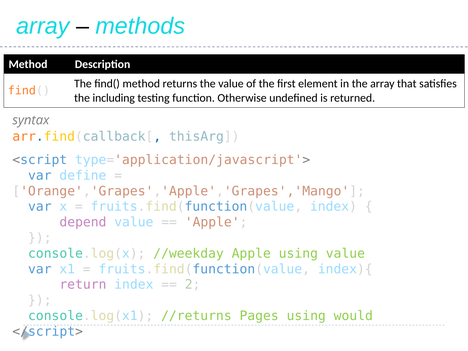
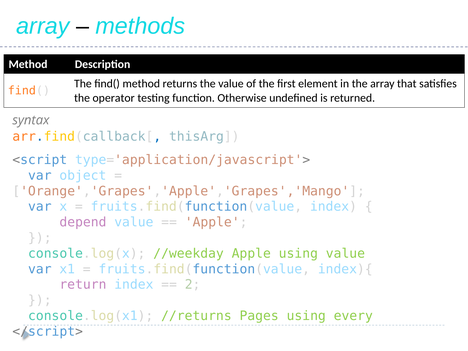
including: including -> operator
define: define -> object
would: would -> every
